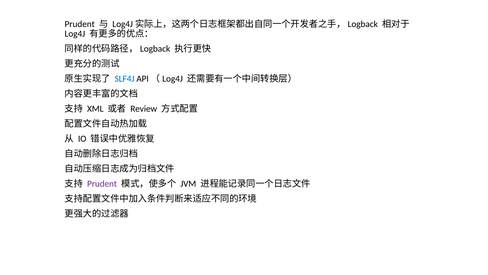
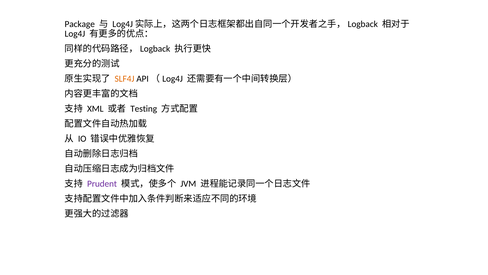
Prudent at (80, 24): Prudent -> Package
SLF4J colour: blue -> orange
Review: Review -> Testing
